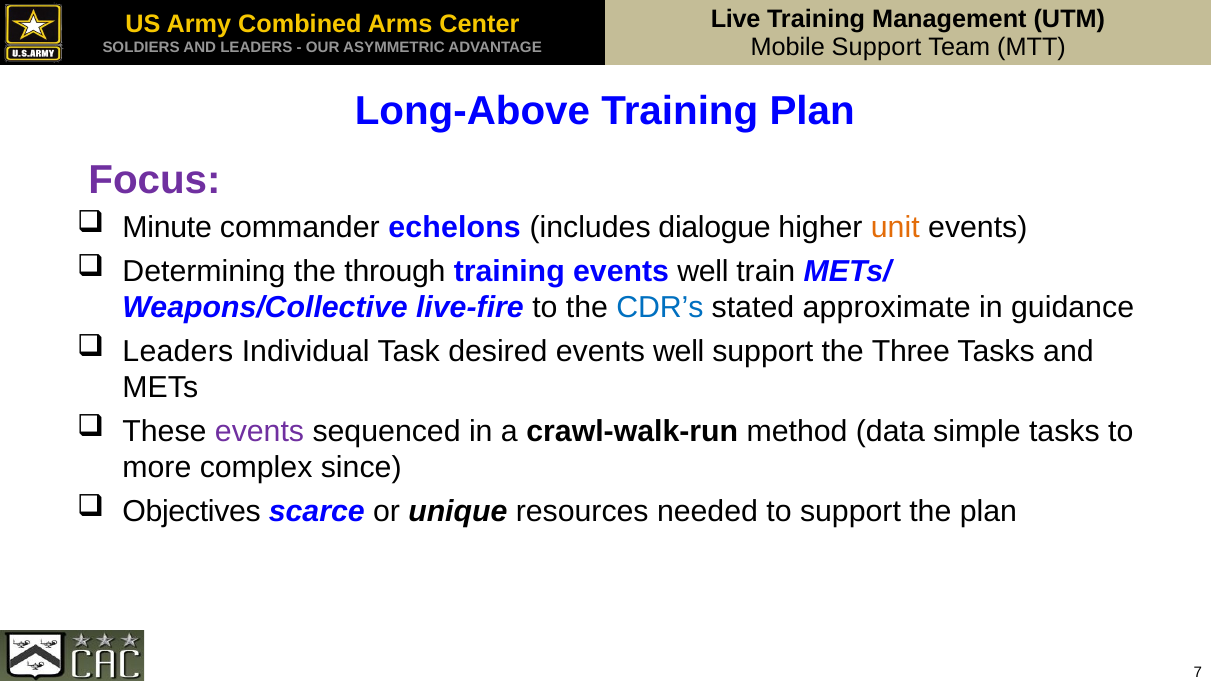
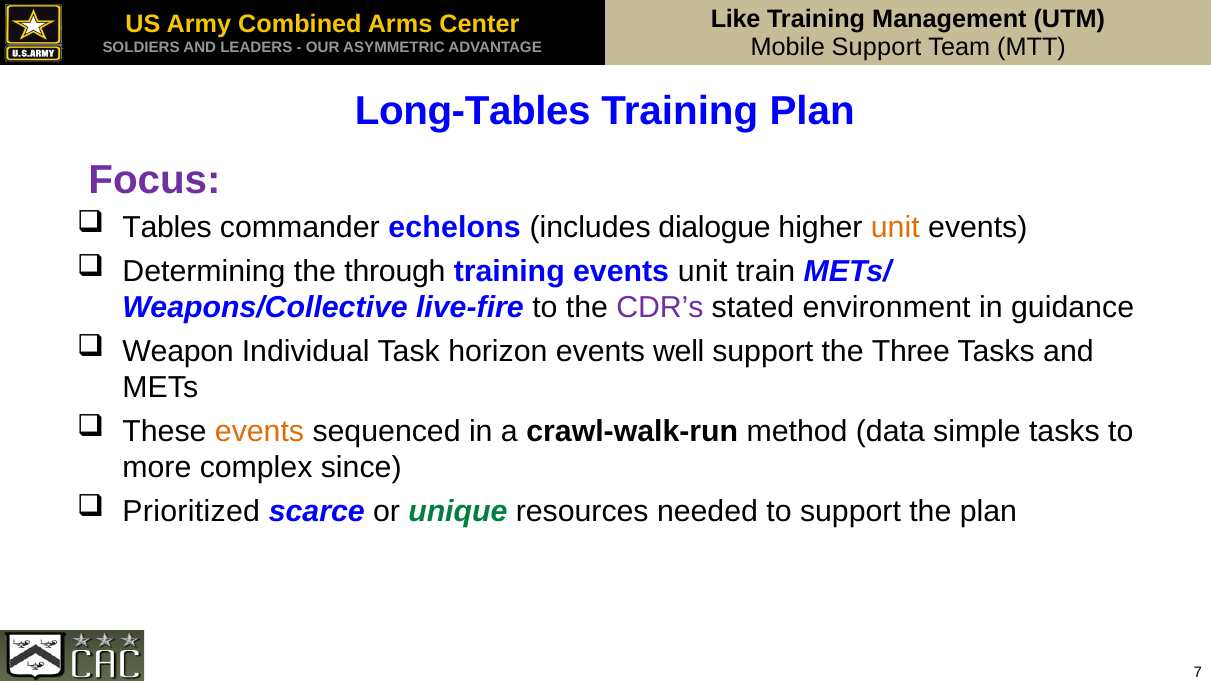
Live: Live -> Like
Long-Above: Long-Above -> Long-Tables
Minute: Minute -> Tables
training events well: well -> unit
CDR’s colour: blue -> purple
approximate: approximate -> environment
Leaders at (178, 351): Leaders -> Weapon
desired: desired -> horizon
events at (260, 432) colour: purple -> orange
Objectives: Objectives -> Prioritized
unique colour: black -> green
